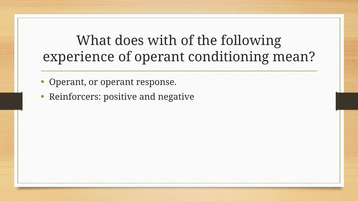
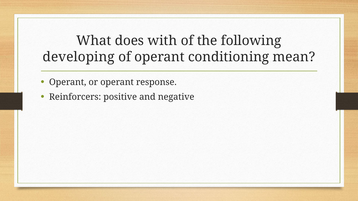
experience: experience -> developing
